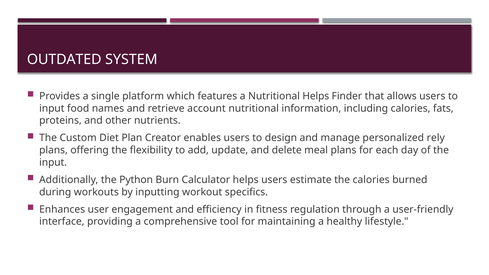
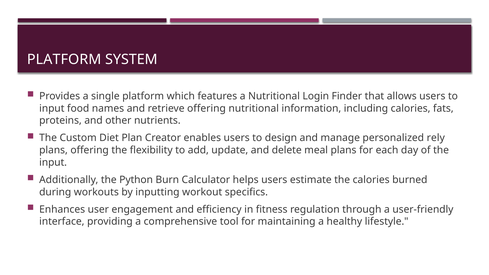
OUTDATED at (64, 59): OUTDATED -> PLATFORM
Nutritional Helps: Helps -> Login
retrieve account: account -> offering
